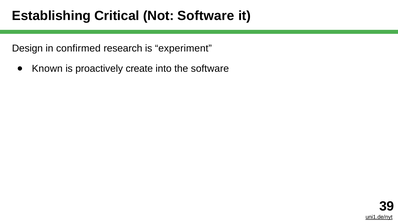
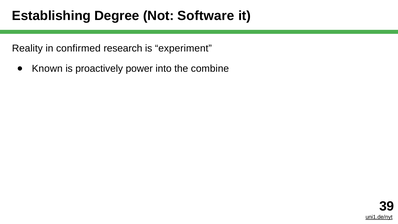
Critical: Critical -> Degree
Design: Design -> Reality
create: create -> power
the software: software -> combine
